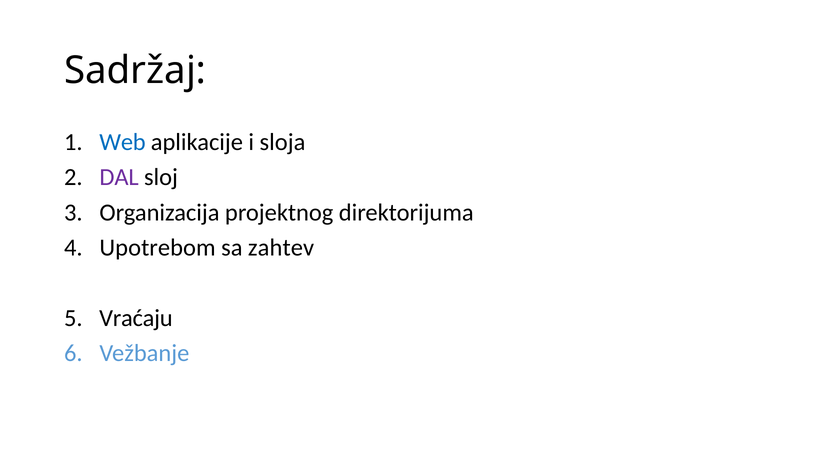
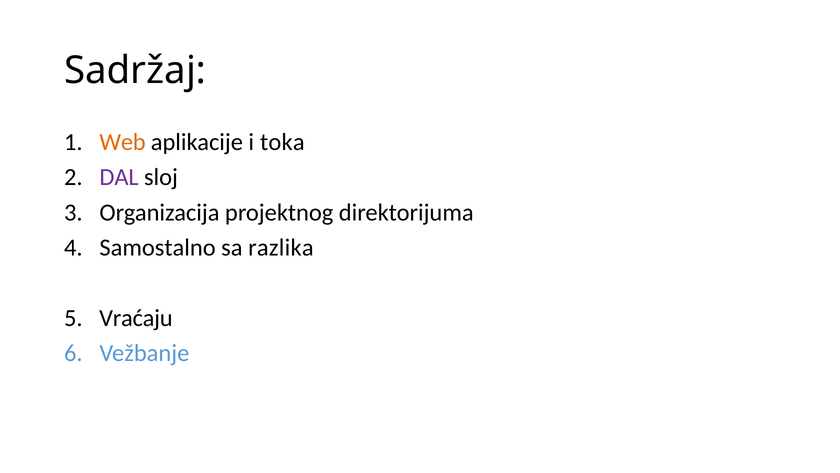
Web colour: blue -> orange
sloja: sloja -> toka
Upotrebom: Upotrebom -> Samostalno
zahtev: zahtev -> razlika
